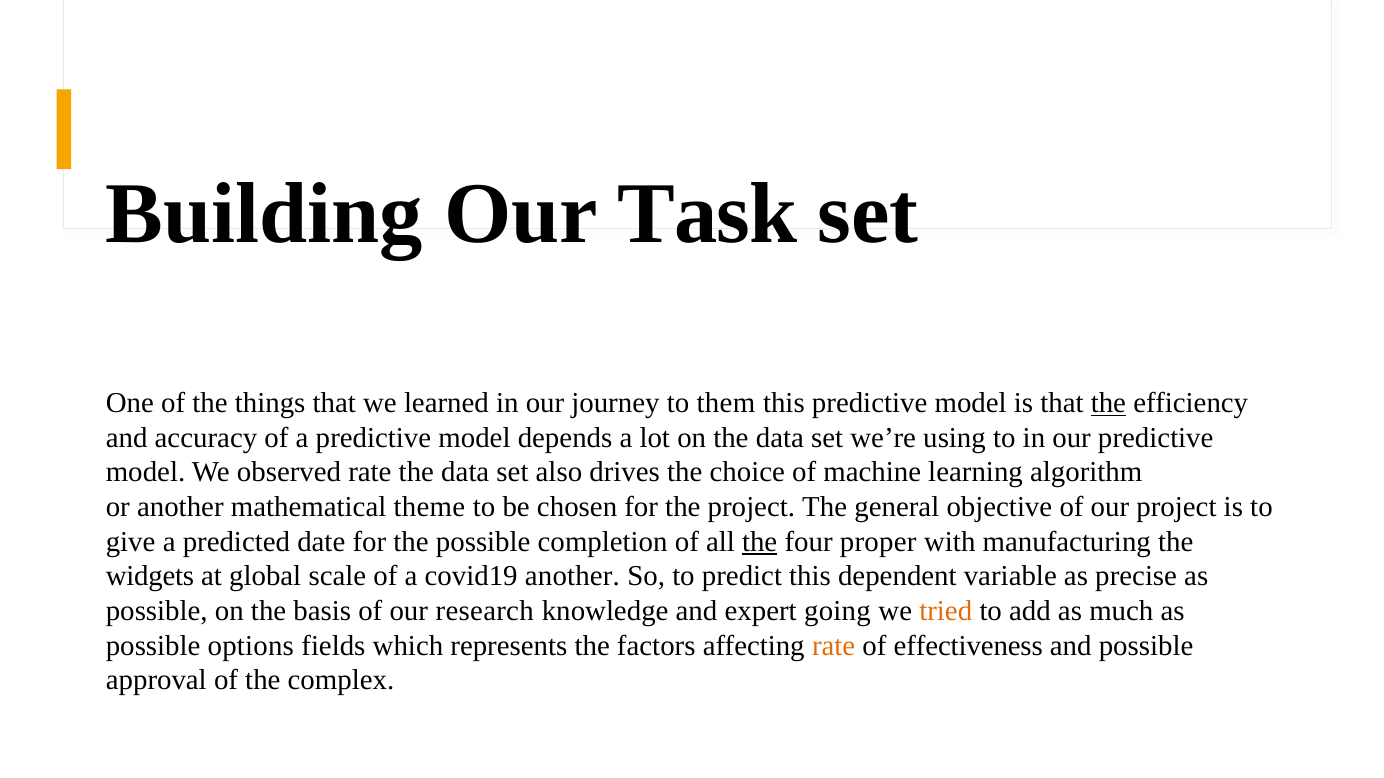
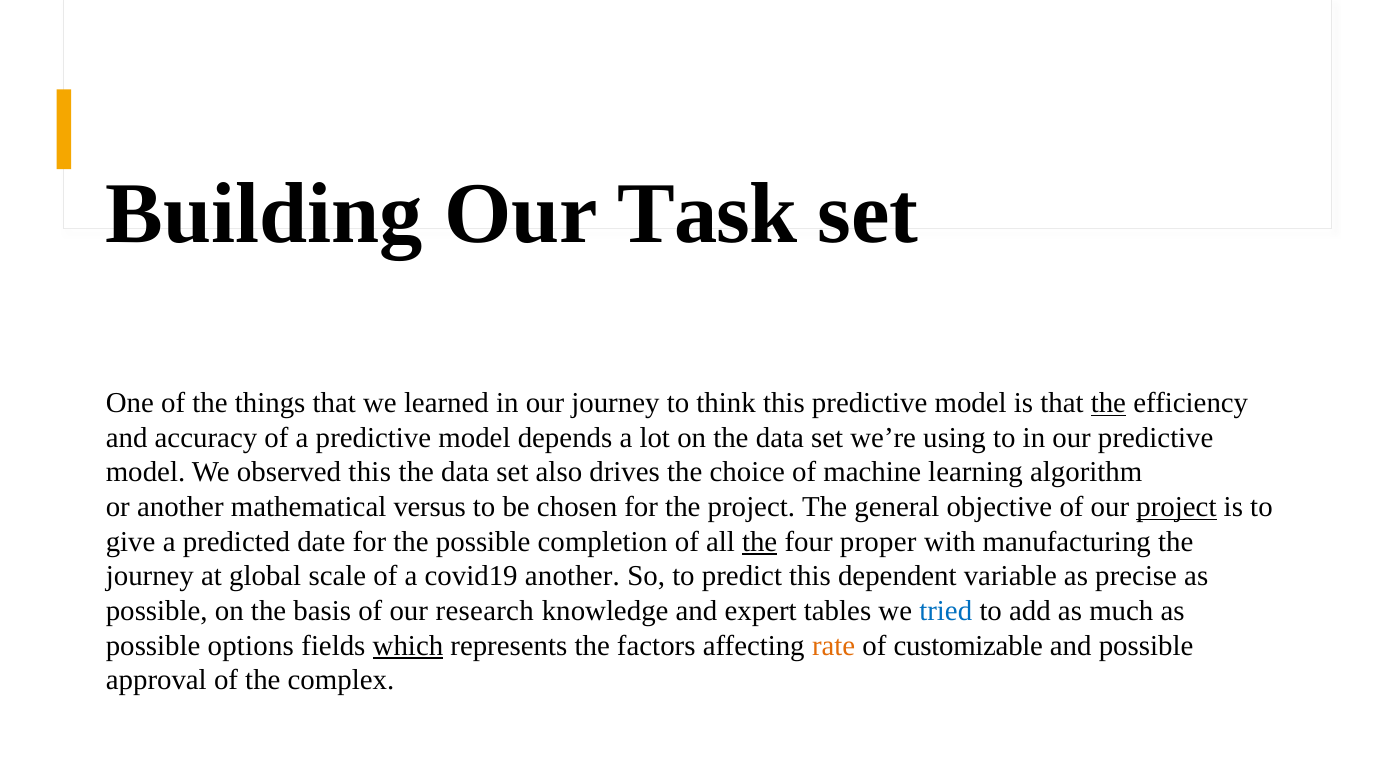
them: them -> think
observed rate: rate -> this
theme: theme -> versus
project at (1176, 507) underline: none -> present
widgets at (150, 577): widgets -> journey
going: going -> tables
tried colour: orange -> blue
which underline: none -> present
effectiveness: effectiveness -> customizable
